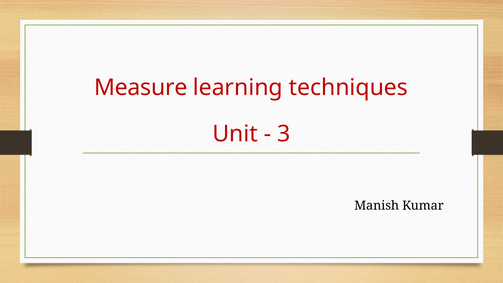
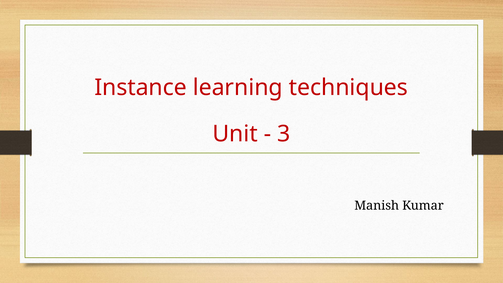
Measure: Measure -> Instance
